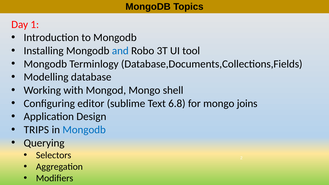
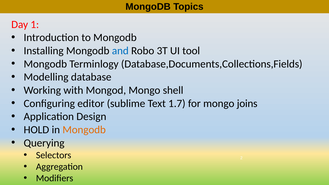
6.8: 6.8 -> 1.7
TRIPS: TRIPS -> HOLD
Mongodb at (84, 130) colour: blue -> orange
